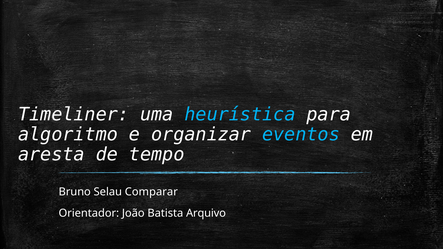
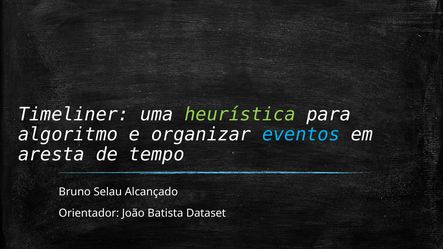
heurística colour: light blue -> light green
Comparar: Comparar -> Alcançado
Arquivo: Arquivo -> Dataset
